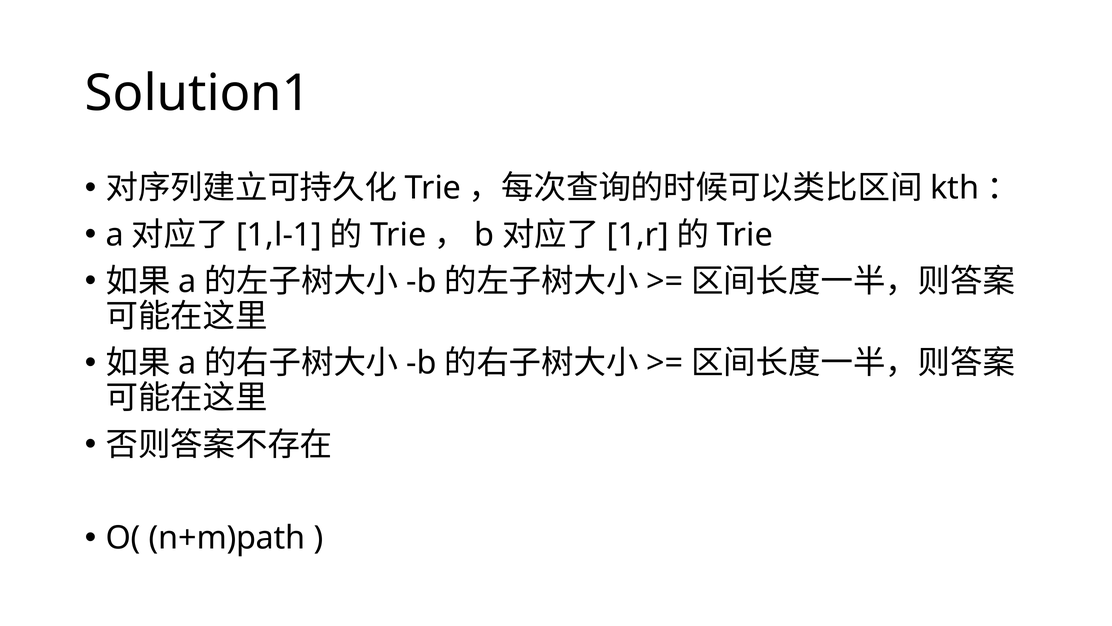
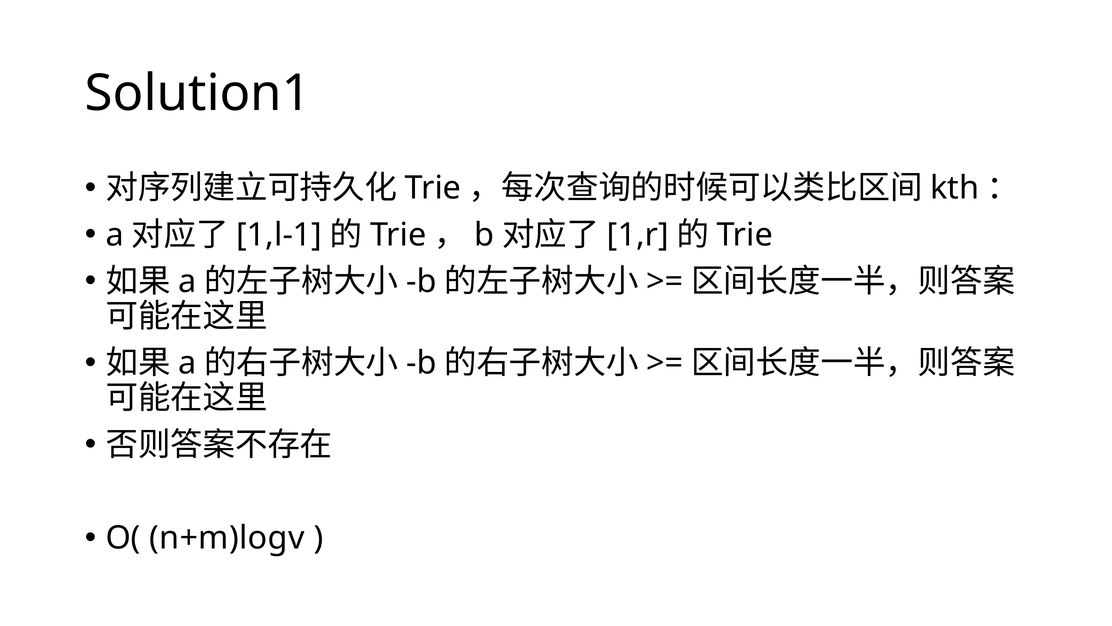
n+m)path: n+m)path -> n+m)logv
